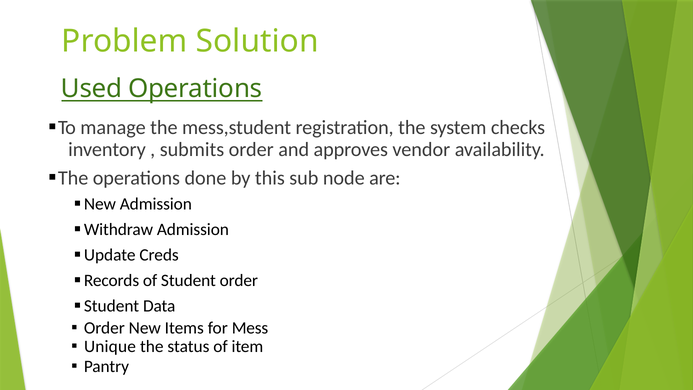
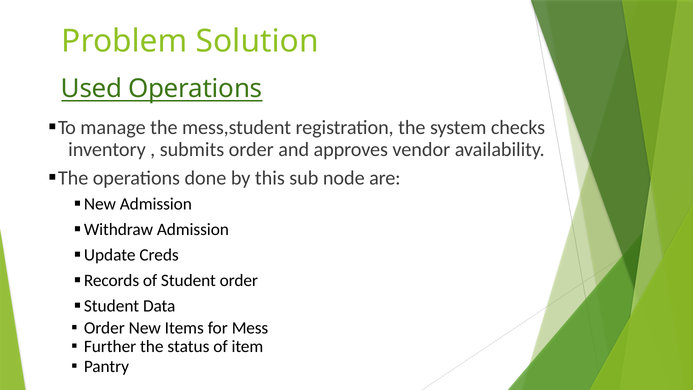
Unique: Unique -> Further
